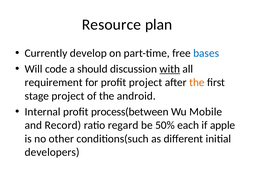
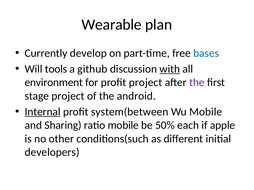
Resource: Resource -> Wearable
code: code -> tools
should: should -> github
requirement: requirement -> environment
the at (197, 83) colour: orange -> purple
Internal underline: none -> present
process(between: process(between -> system(between
Record: Record -> Sharing
ratio regard: regard -> mobile
